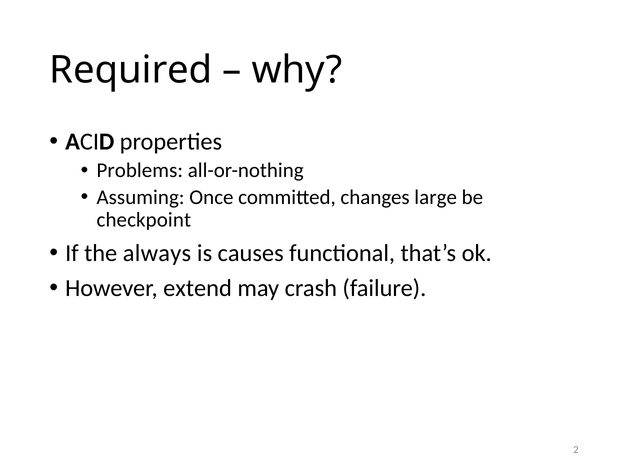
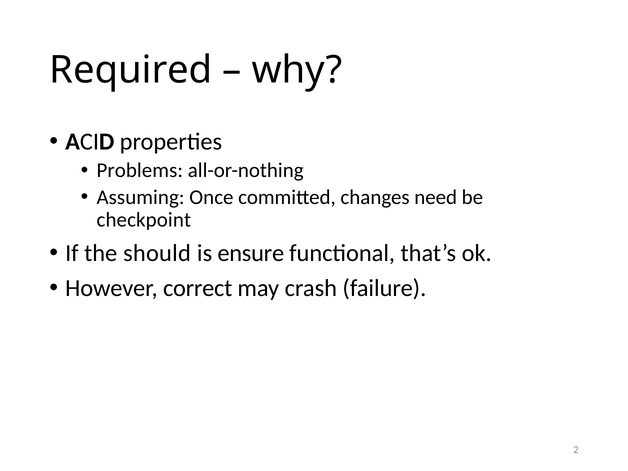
large: large -> need
always: always -> should
causes: causes -> ensure
extend: extend -> correct
